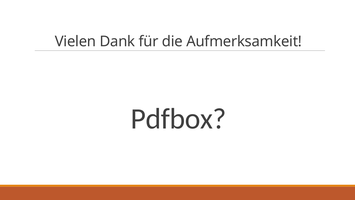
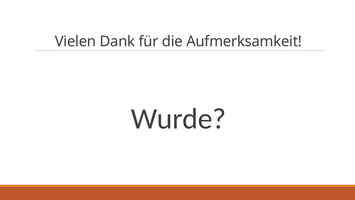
Pdfbox: Pdfbox -> Wurde
